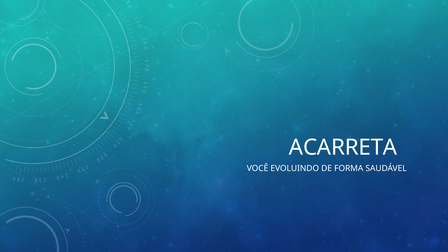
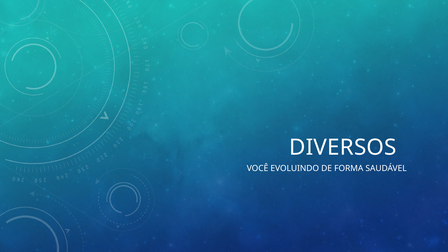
ACARRETA: ACARRETA -> DIVERSOS
